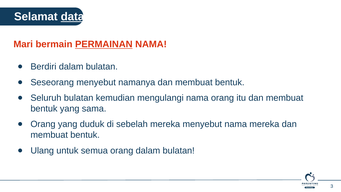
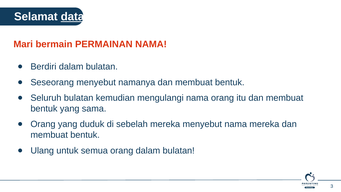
PERMAINAN underline: present -> none
